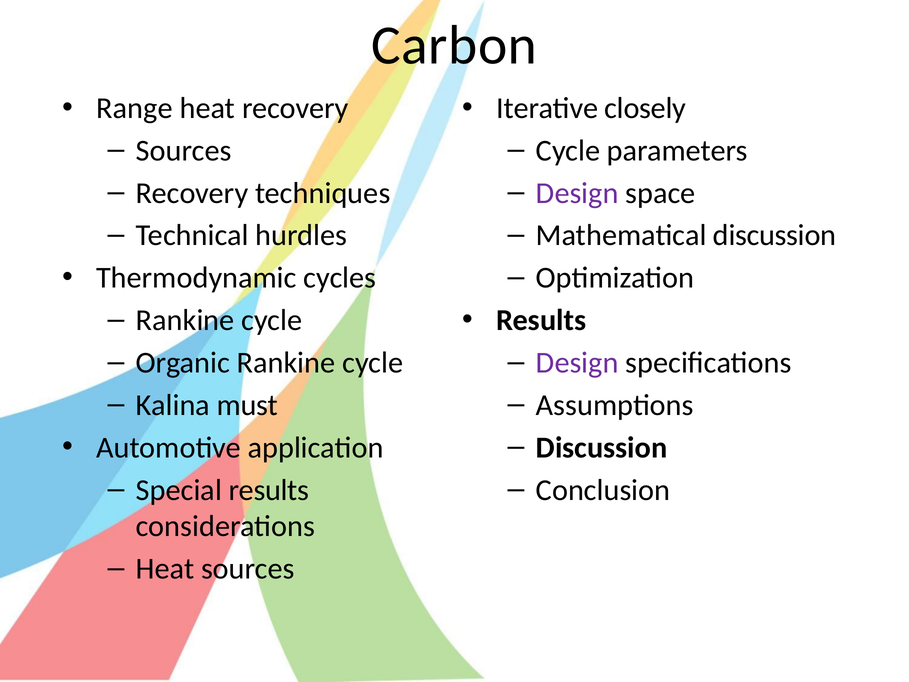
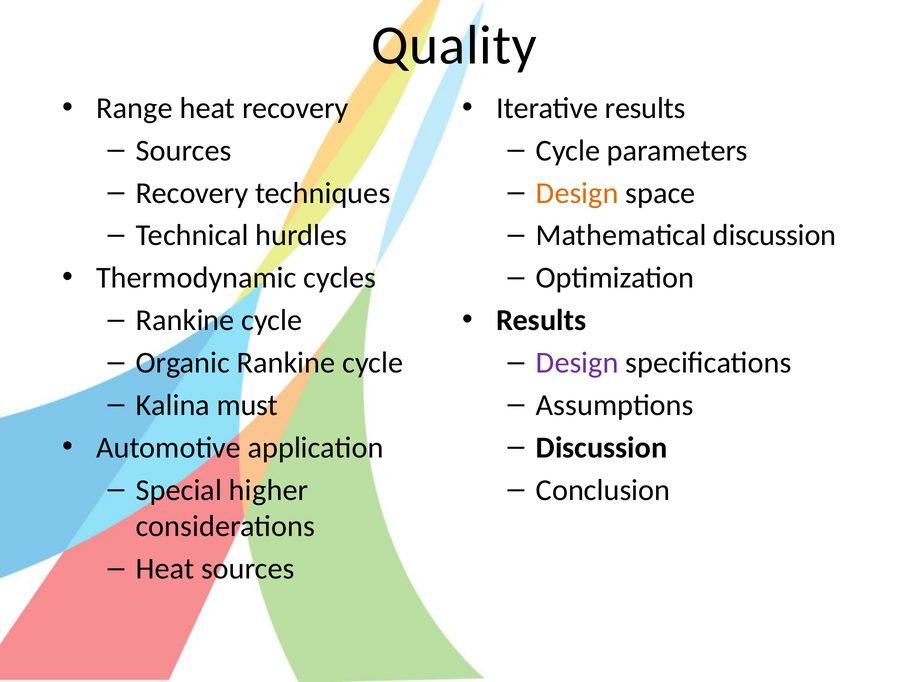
Carbon: Carbon -> Quality
Iterative closely: closely -> results
Design at (577, 193) colour: purple -> orange
Special results: results -> higher
